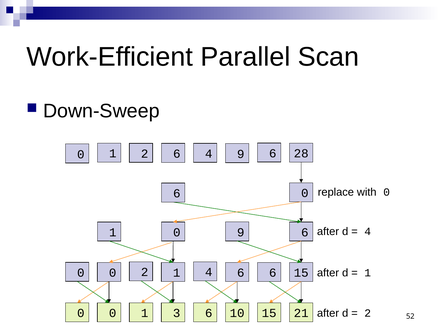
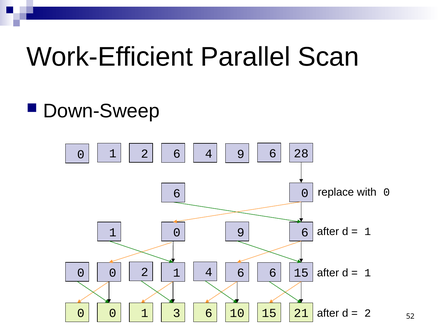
4 at (368, 231): 4 -> 1
